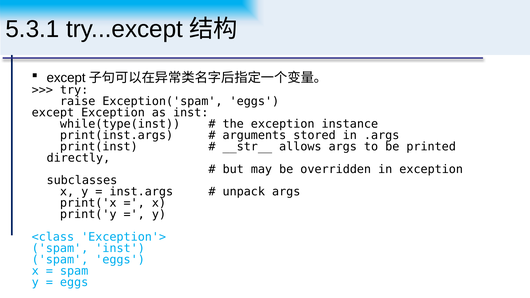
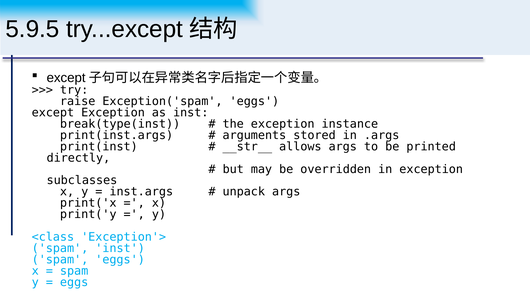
5.3.1: 5.3.1 -> 5.9.5
while(type(inst: while(type(inst -> break(type(inst
